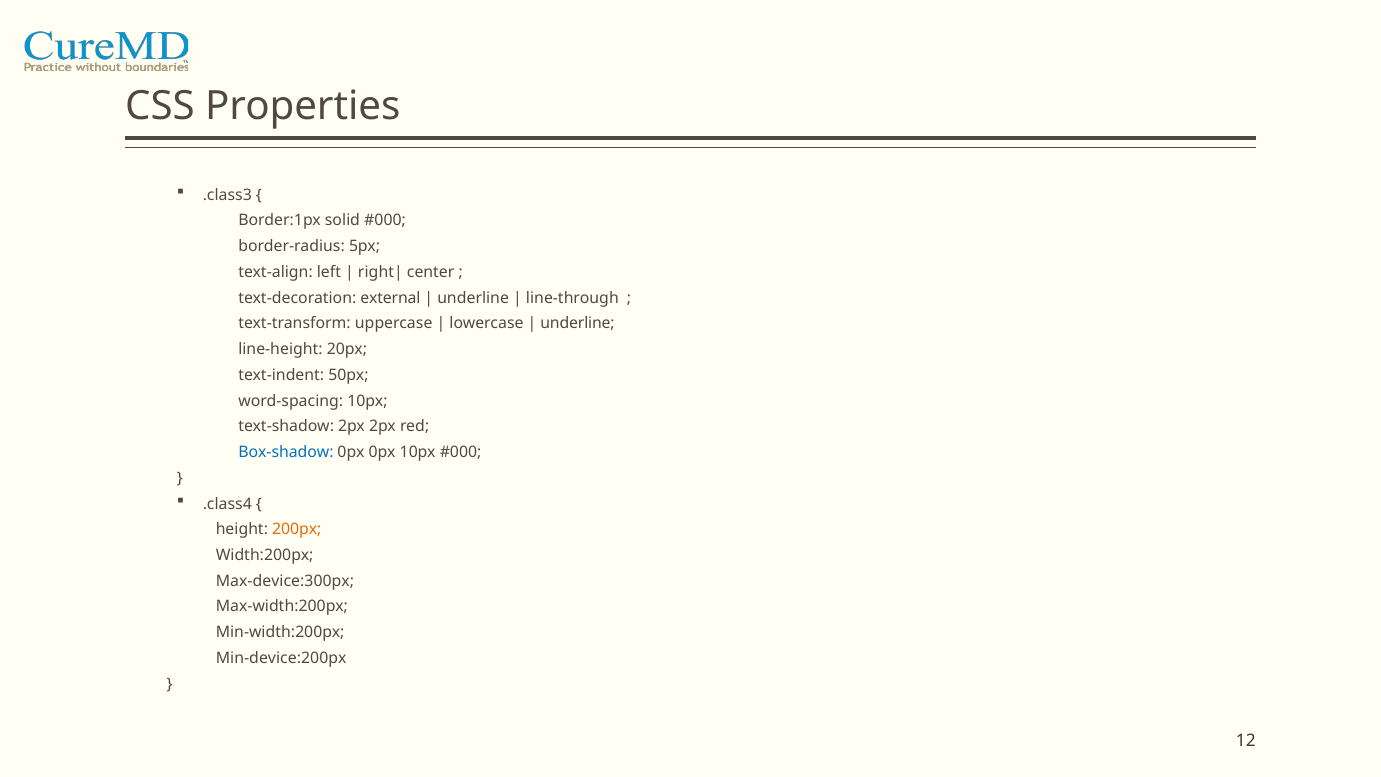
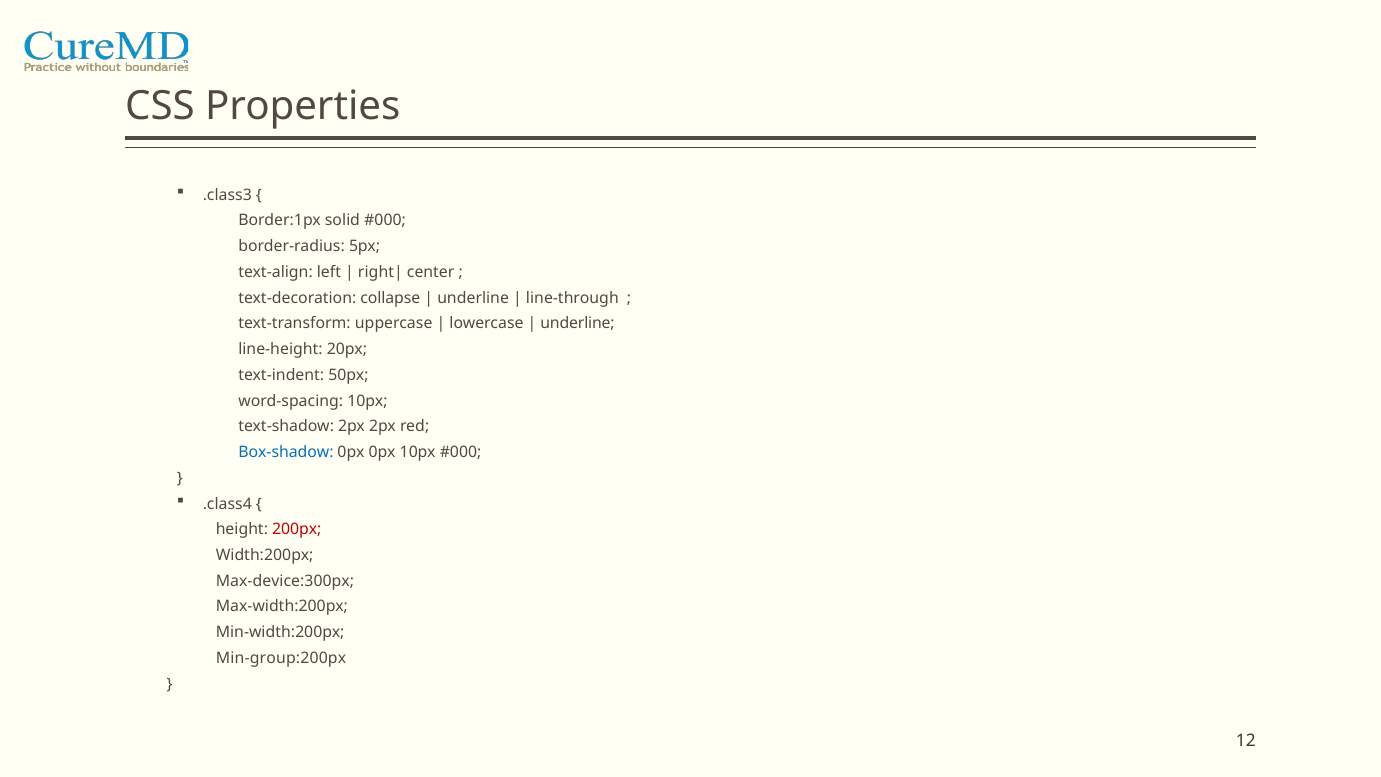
external: external -> collapse
200px colour: orange -> red
Min-device:200px: Min-device:200px -> Min-group:200px
